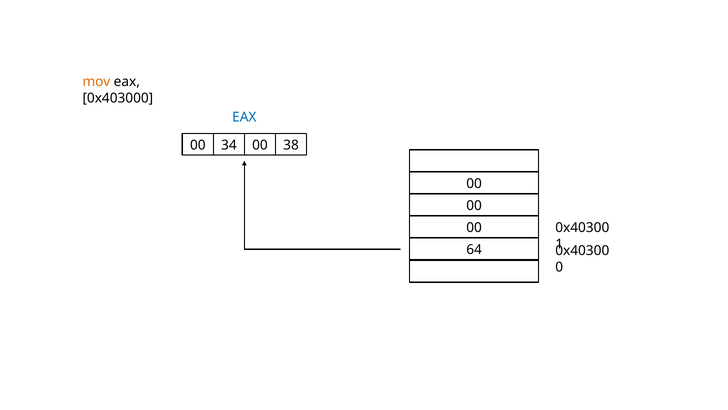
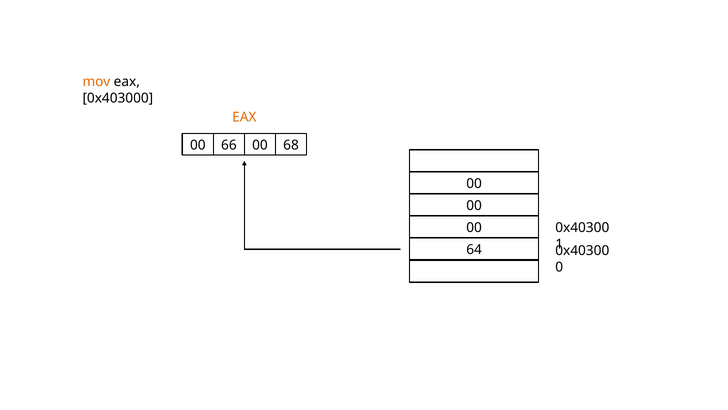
EAX at (244, 117) colour: blue -> orange
34: 34 -> 66
38: 38 -> 68
